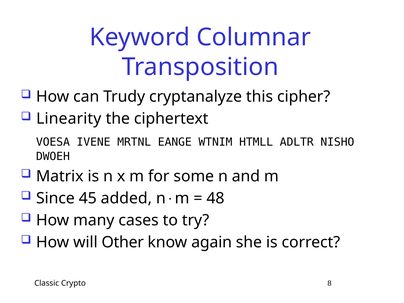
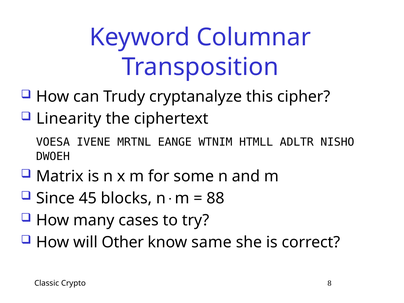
added: added -> blocks
48: 48 -> 88
again: again -> same
